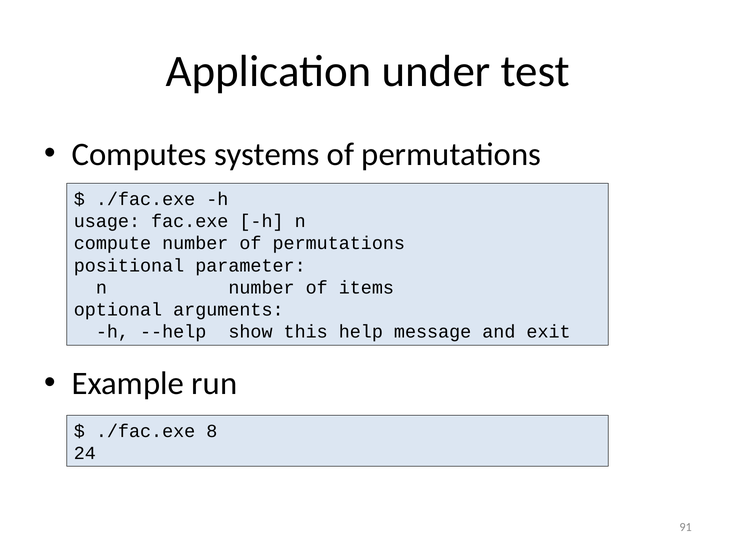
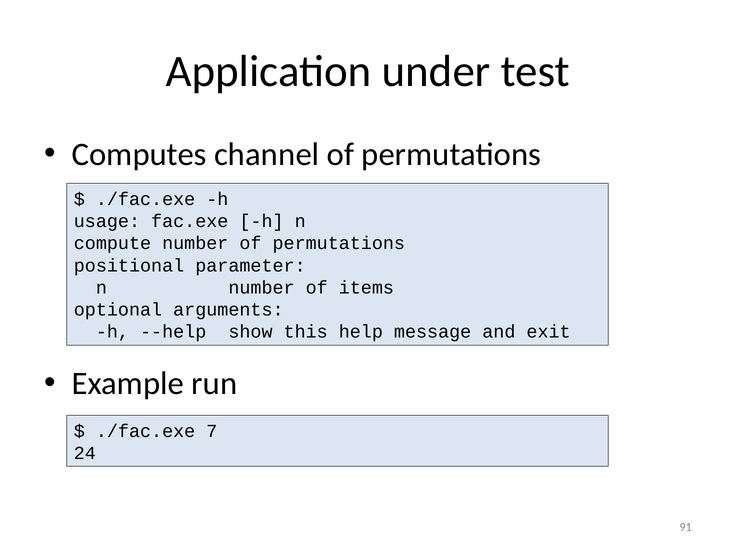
systems: systems -> channel
8: 8 -> 7
